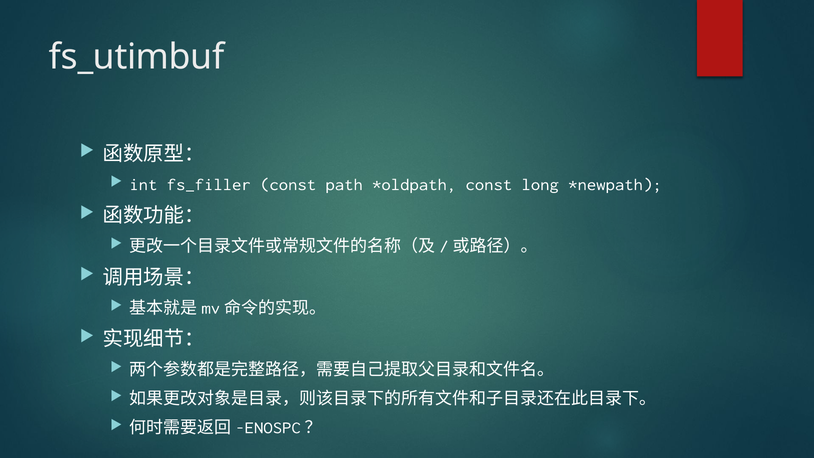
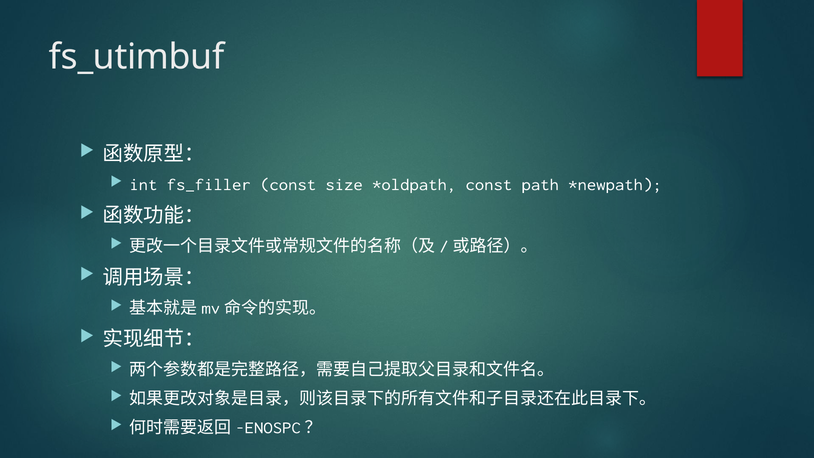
path: path -> size
long: long -> path
